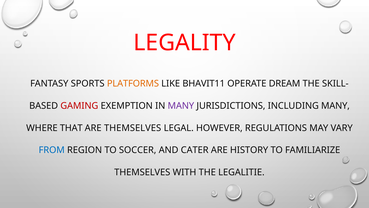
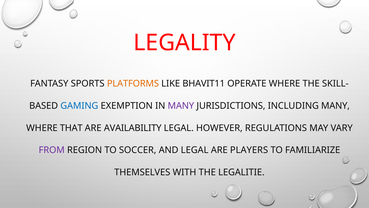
OPERATE DREAM: DREAM -> WHERE
GAMING colour: red -> blue
ARE THEMSELVES: THEMSELVES -> AVAILABILITY
FROM colour: blue -> purple
AND CATER: CATER -> LEGAL
HISTORY: HISTORY -> PLAYERS
